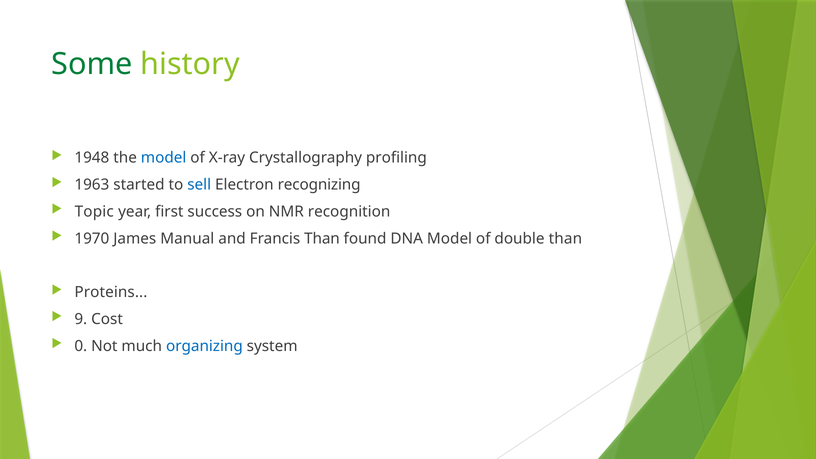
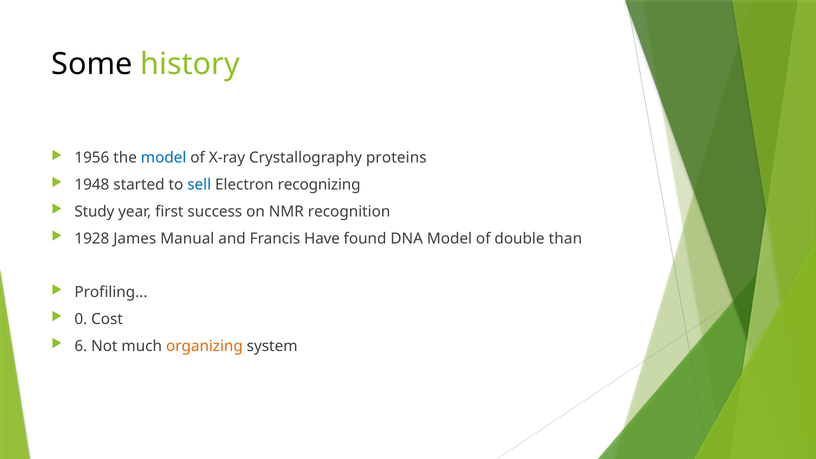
Some colour: green -> black
1948: 1948 -> 1956
profiling: profiling -> proteins
1963: 1963 -> 1948
Topic: Topic -> Study
1970: 1970 -> 1928
Francis Than: Than -> Have
Proteins: Proteins -> Profiling
9: 9 -> 0
0: 0 -> 6
organizing colour: blue -> orange
